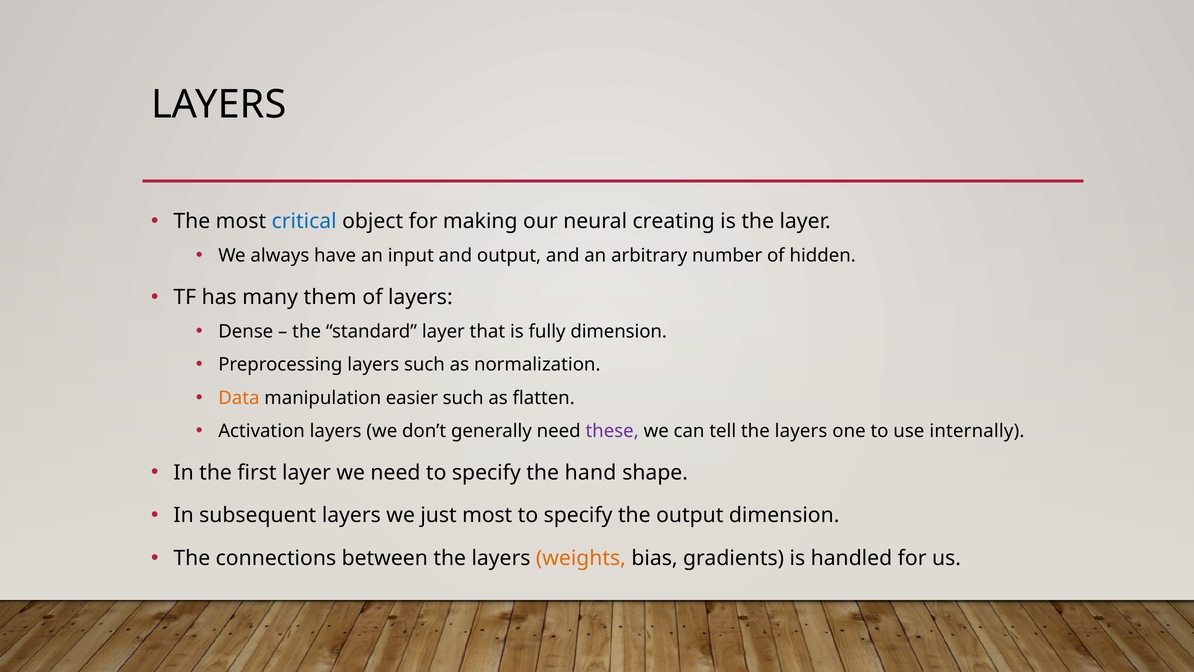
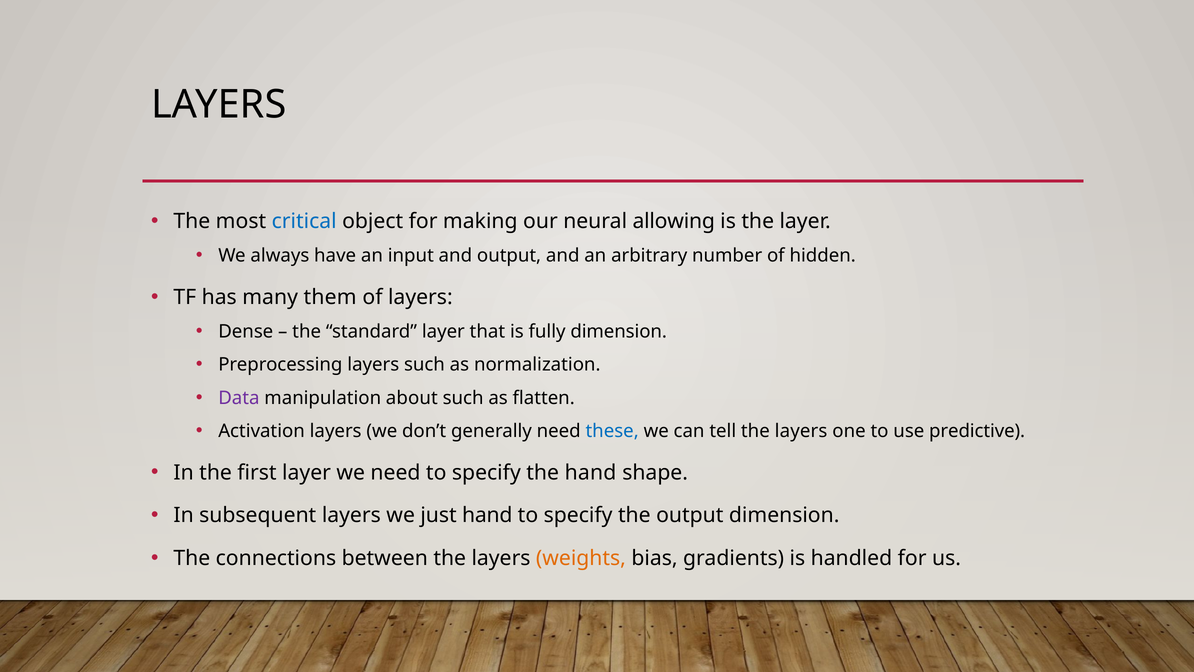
creating: creating -> allowing
Data colour: orange -> purple
easier: easier -> about
these colour: purple -> blue
internally: internally -> predictive
just most: most -> hand
